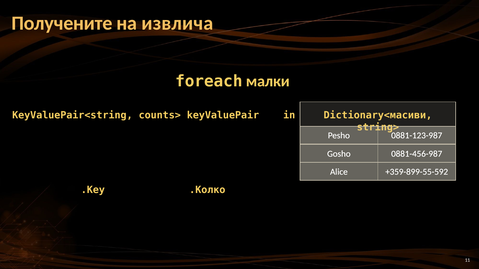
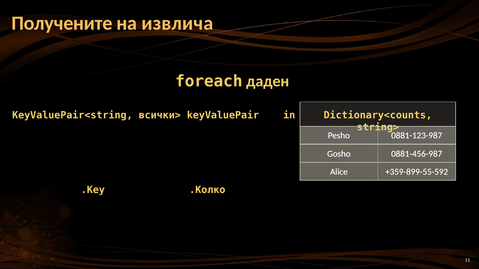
малки: малки -> даден
counts>: counts> -> всички>
Dictionary<масиви: Dictionary<масиви -> Dictionary<counts
